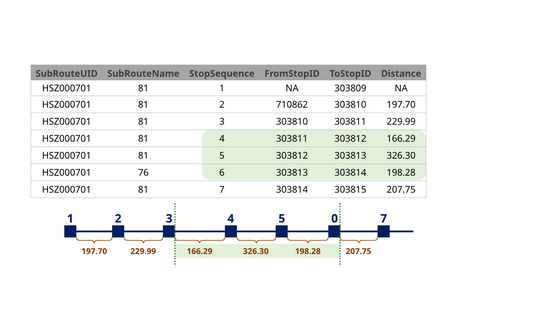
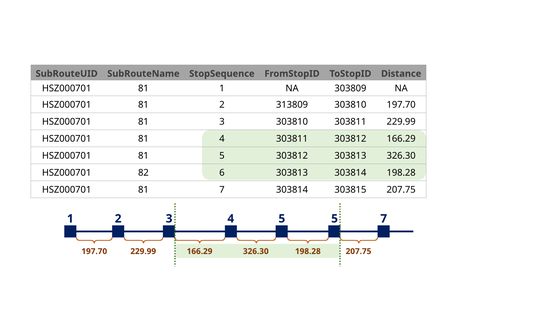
710862: 710862 -> 313809
76: 76 -> 82
5 0: 0 -> 5
